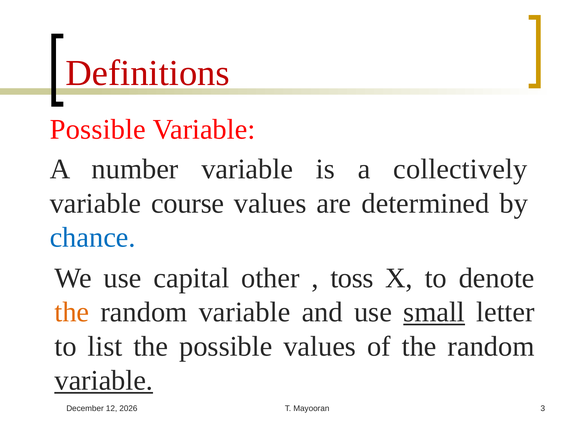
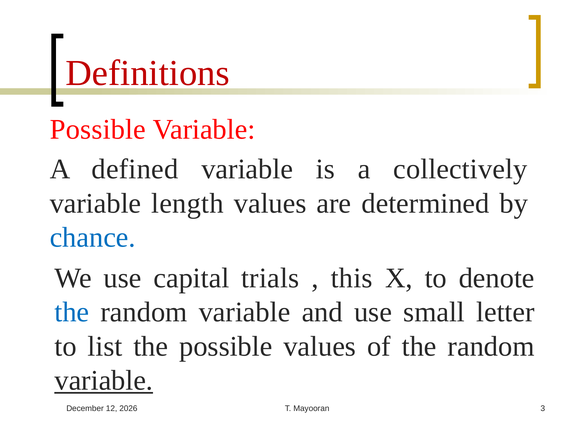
number: number -> defined
course: course -> length
other: other -> trials
toss: toss -> this
the at (72, 312) colour: orange -> blue
small underline: present -> none
